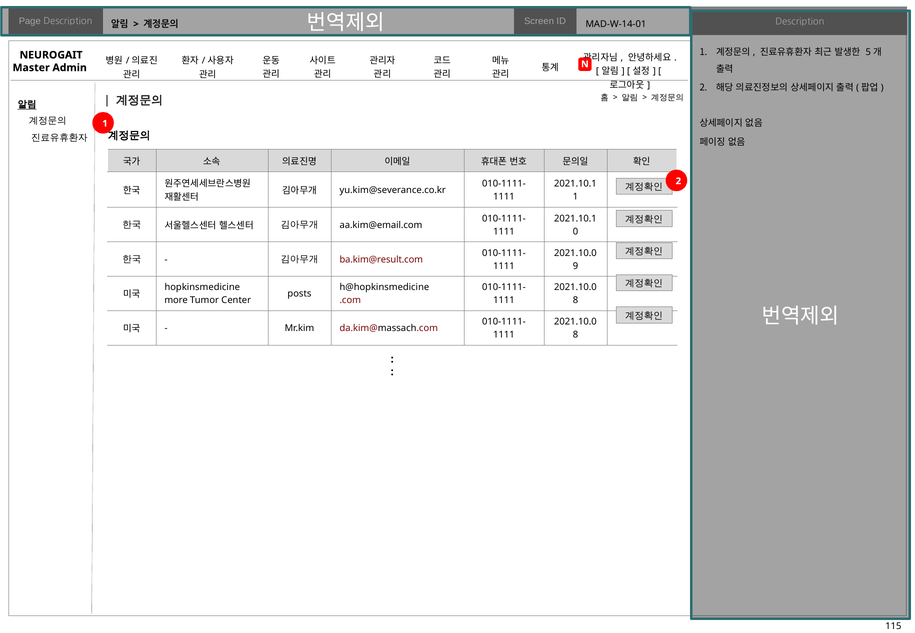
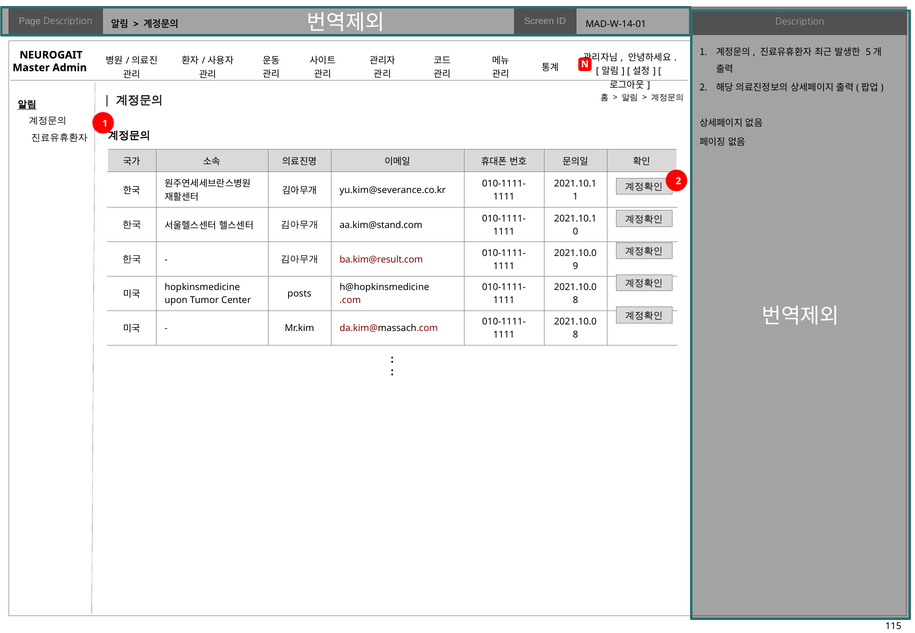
aa.kim@email.com: aa.kim@email.com -> aa.kim@stand.com
more: more -> upon
